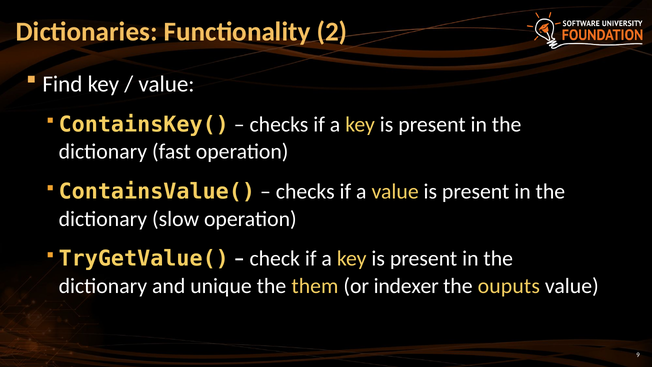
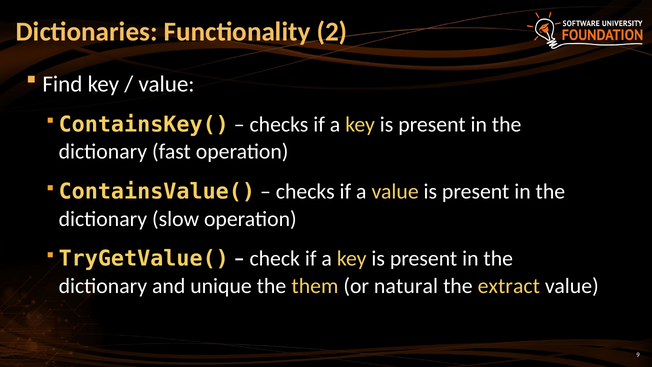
indexer: indexer -> natural
ouputs: ouputs -> extract
